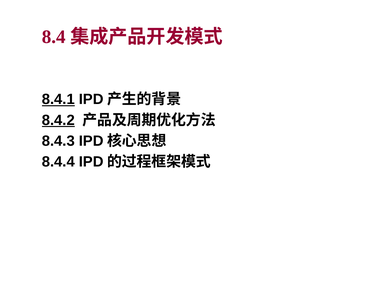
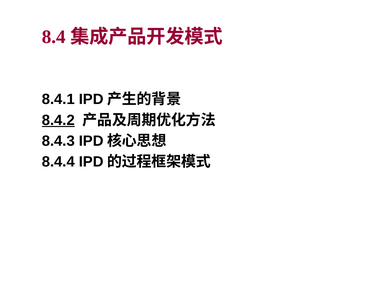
8.4.1 underline: present -> none
